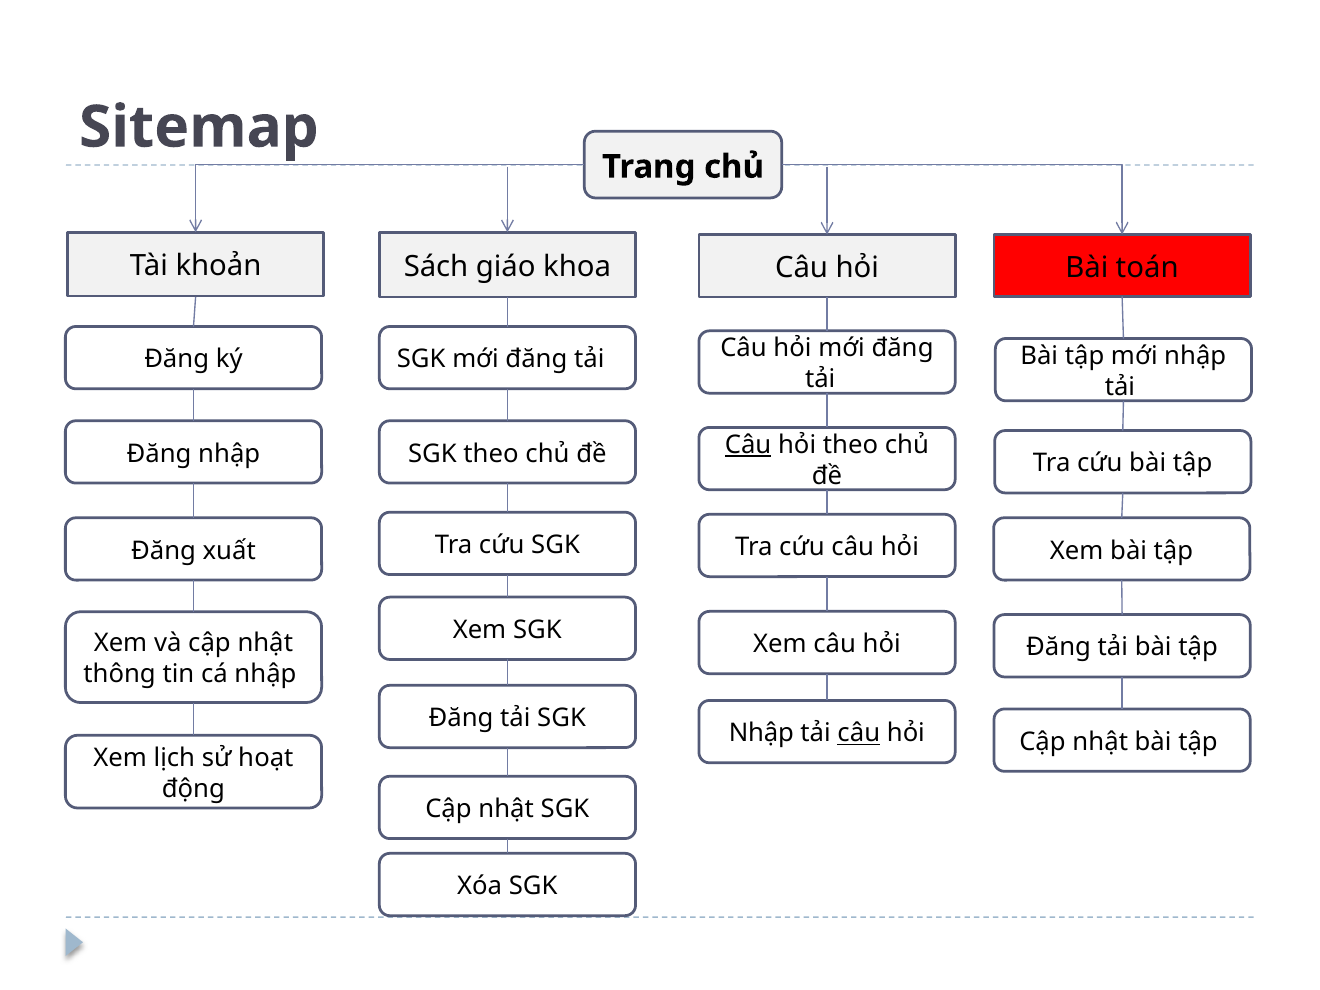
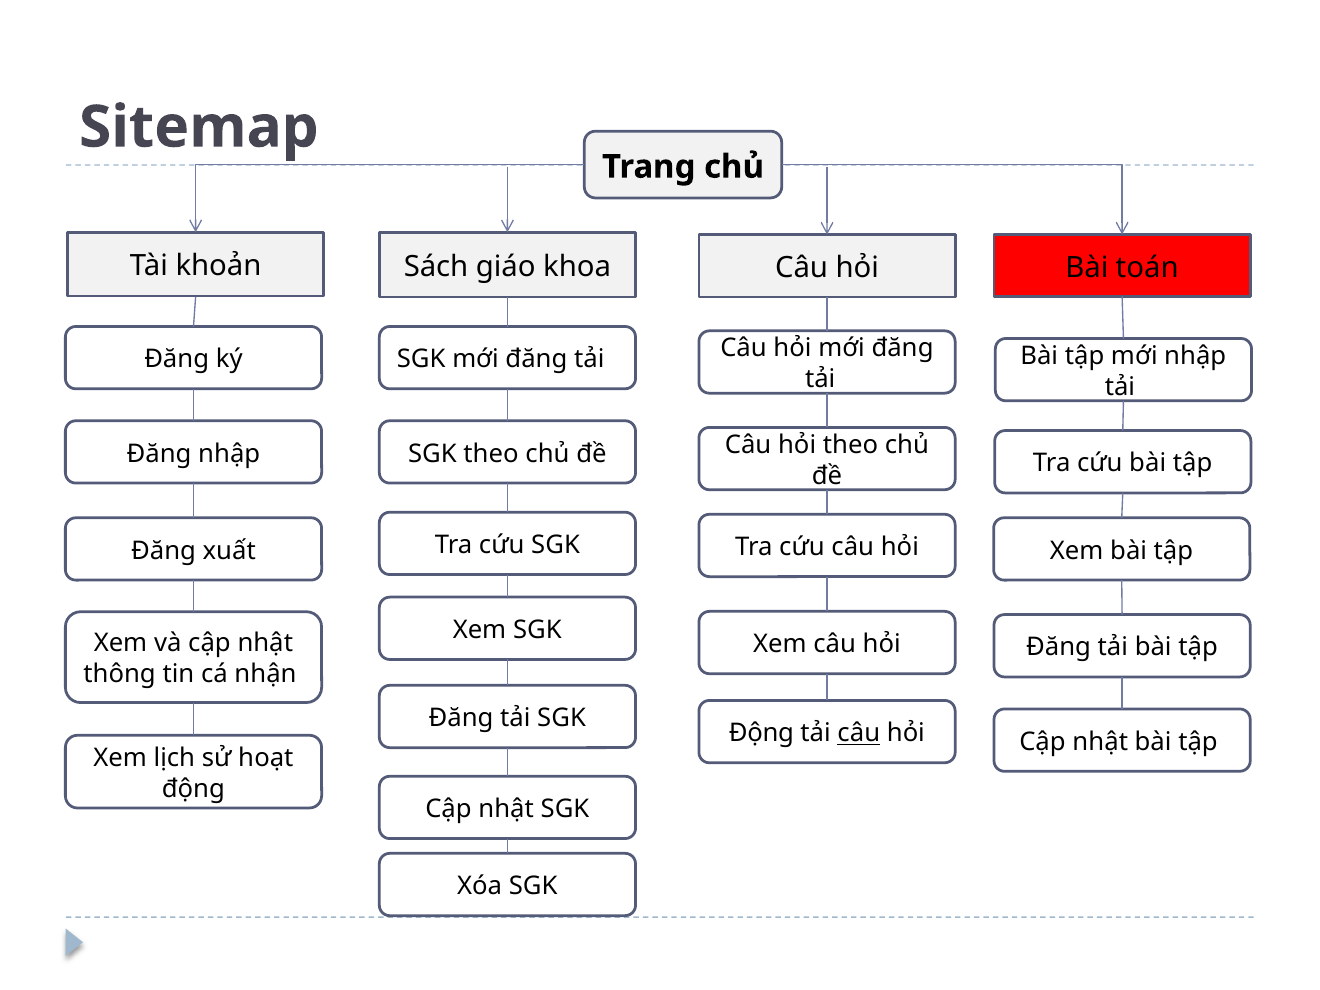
Câu at (748, 445) underline: present -> none
cá nhập: nhập -> nhận
Nhập at (761, 733): Nhập -> Động
